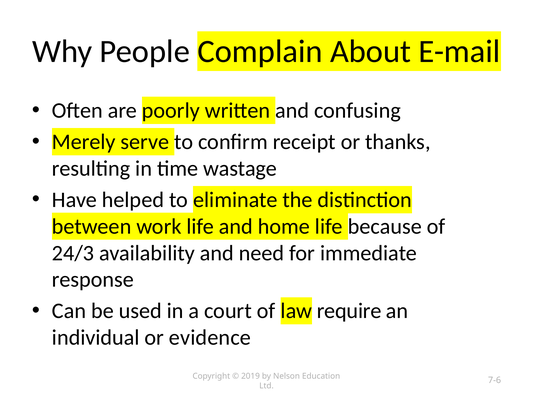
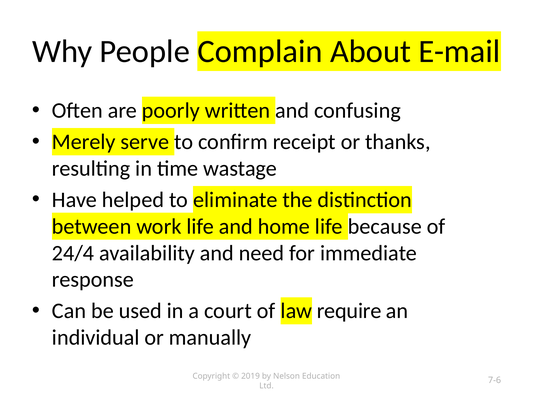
24/3: 24/3 -> 24/4
evidence: evidence -> manually
